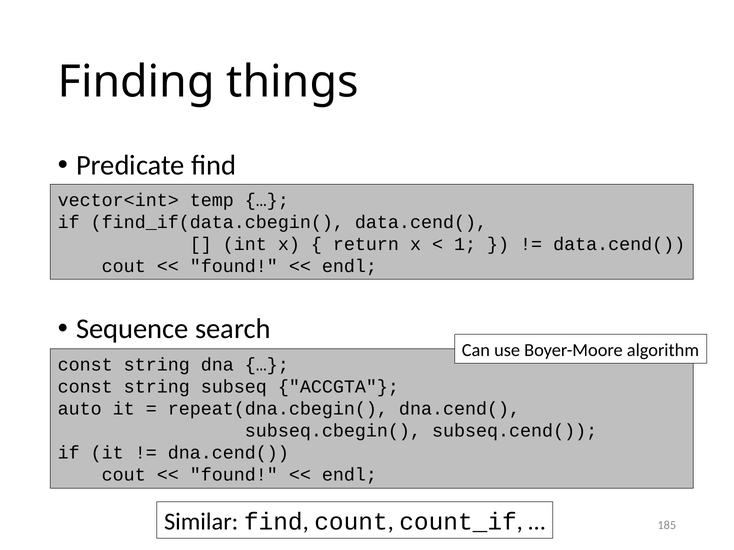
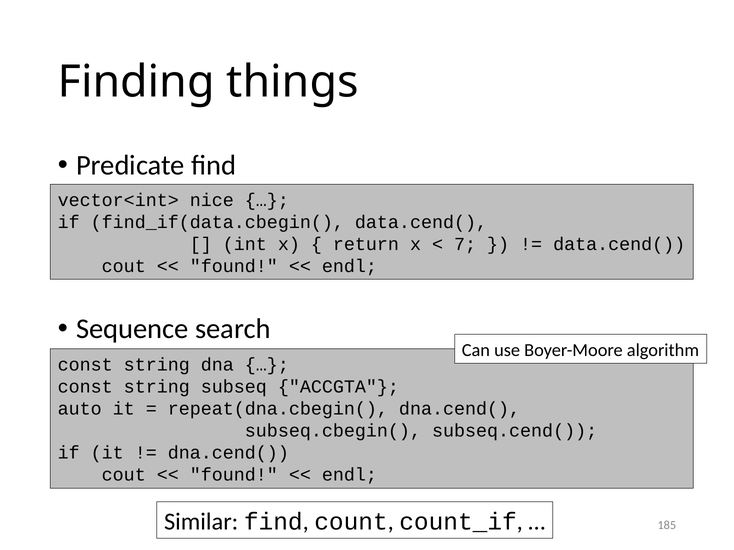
temp: temp -> nice
1: 1 -> 7
